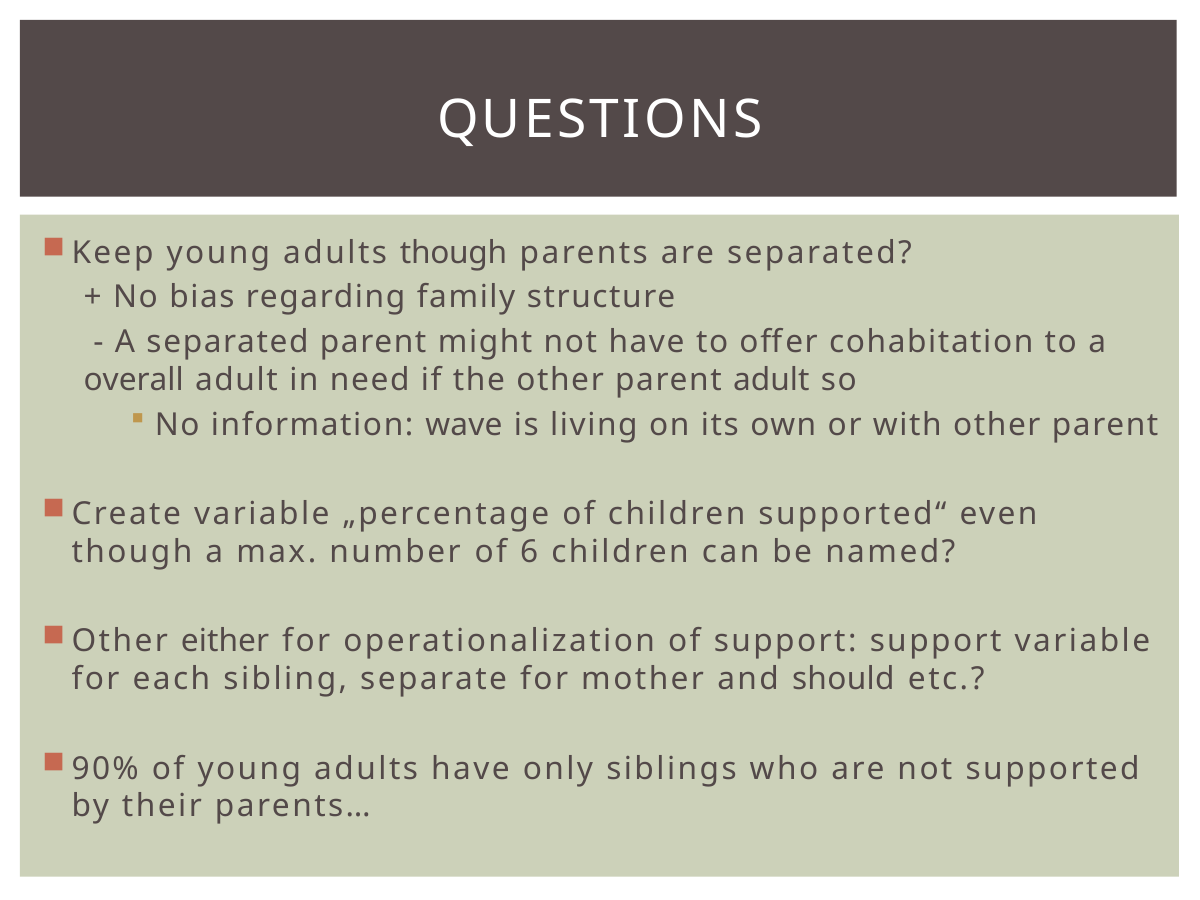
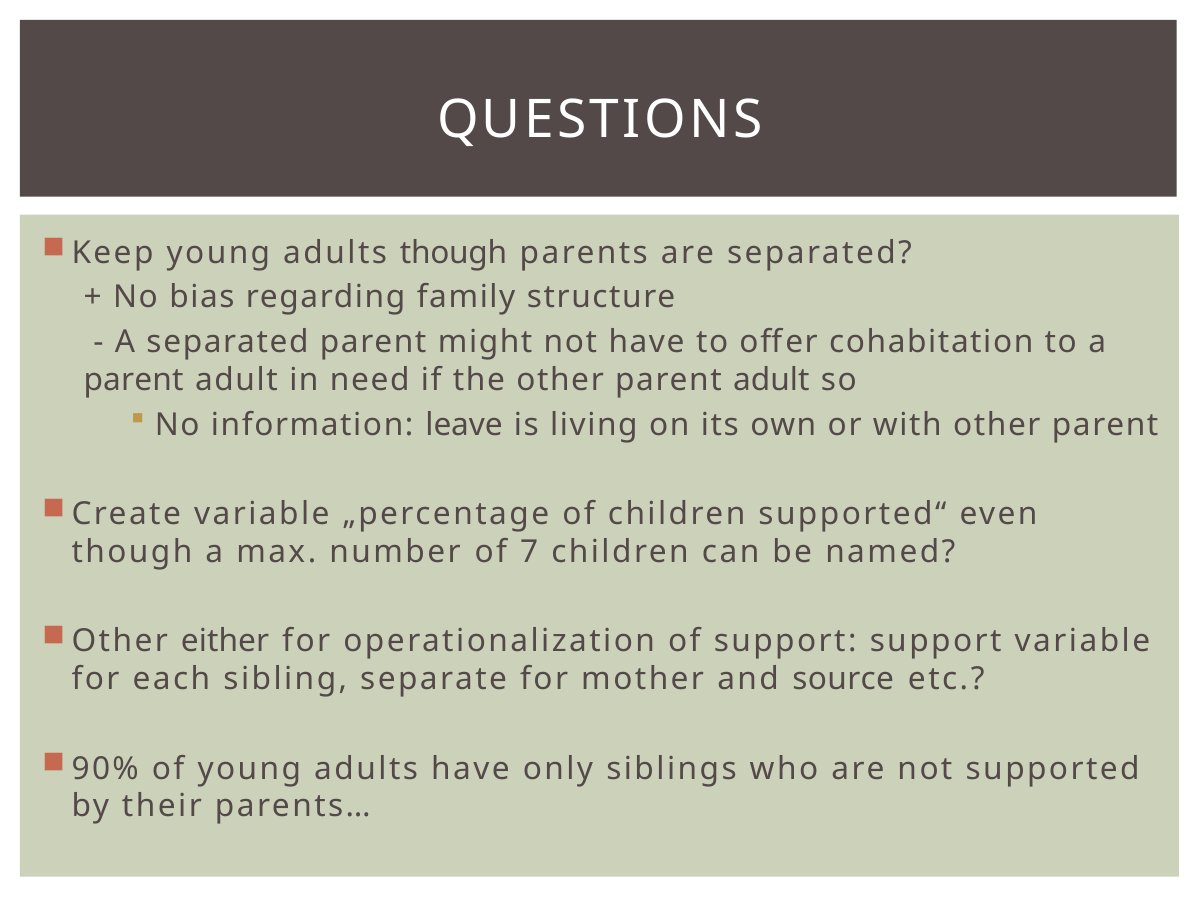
overall at (134, 380): overall -> parent
wave: wave -> leave
6: 6 -> 7
should: should -> source
